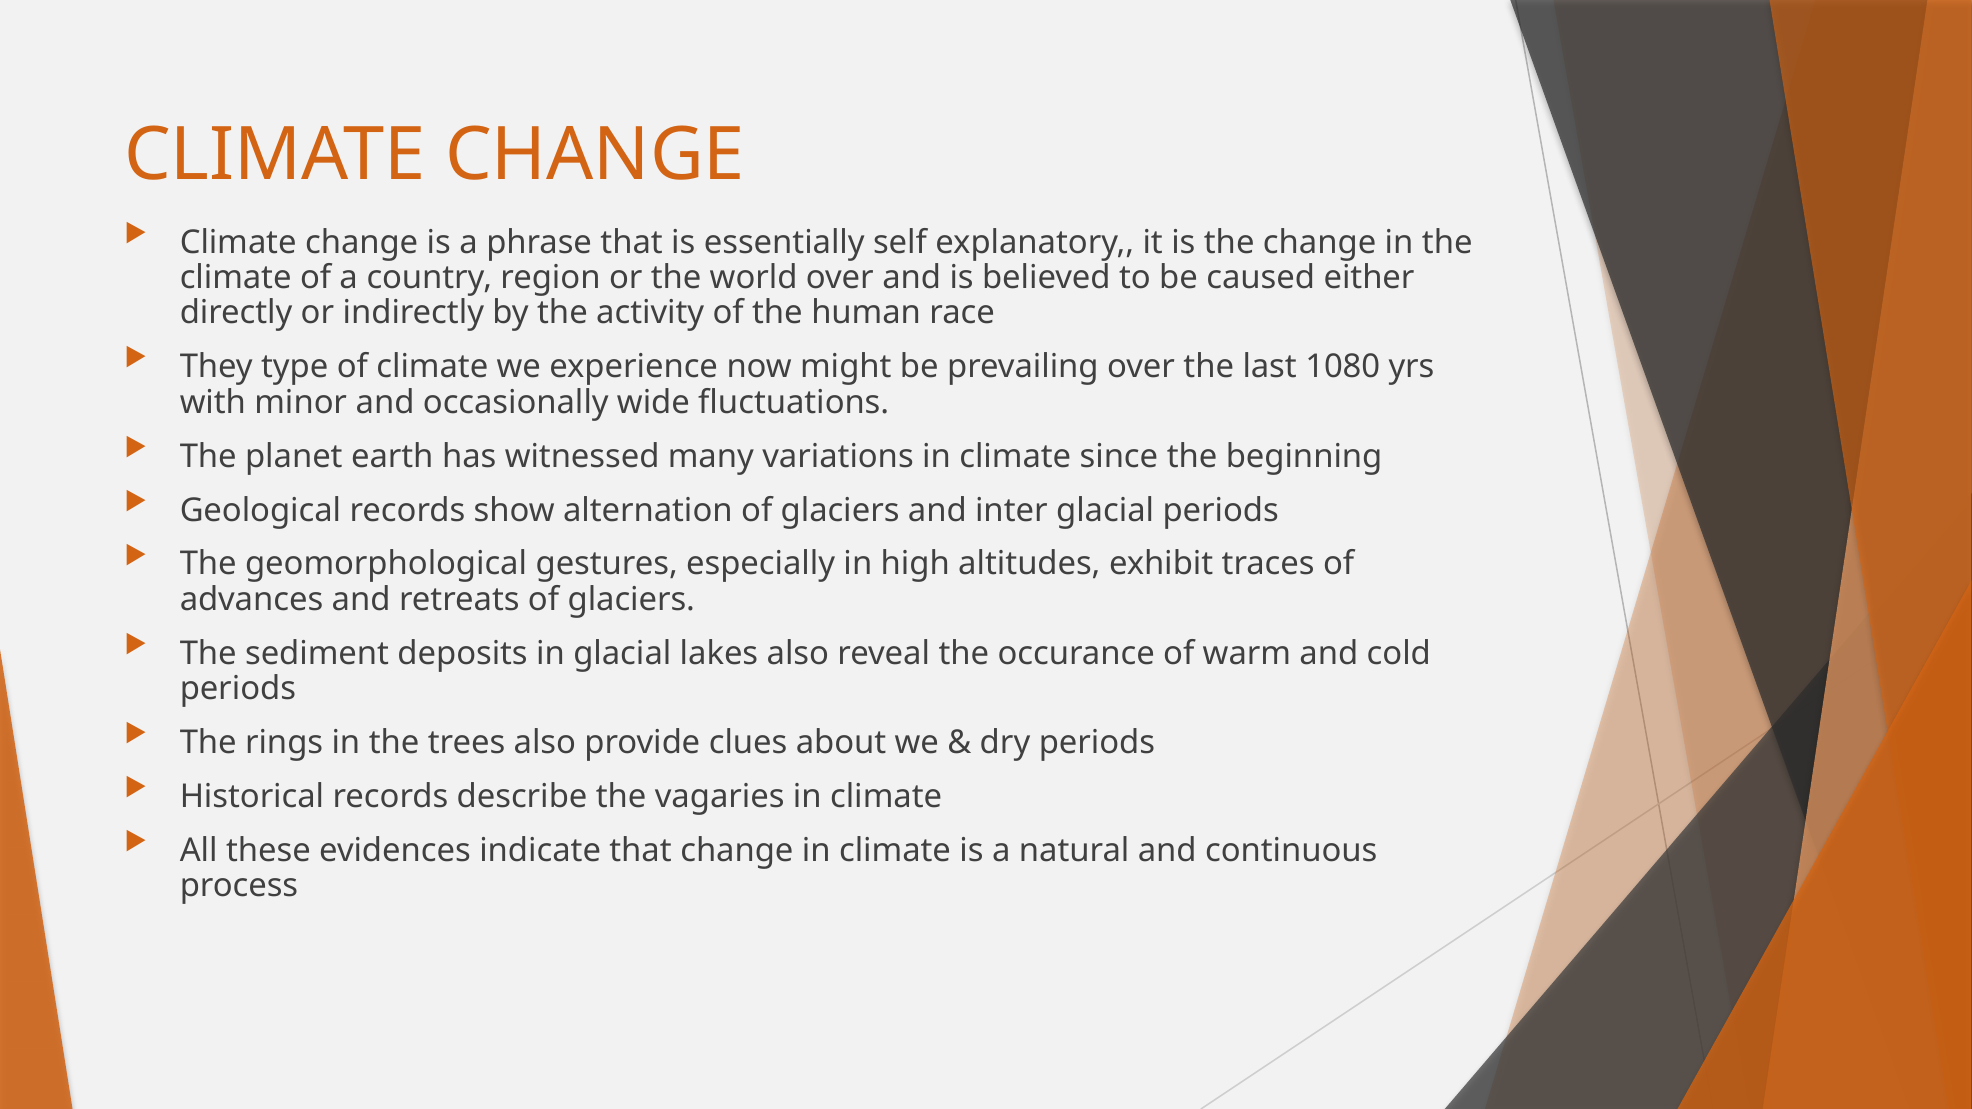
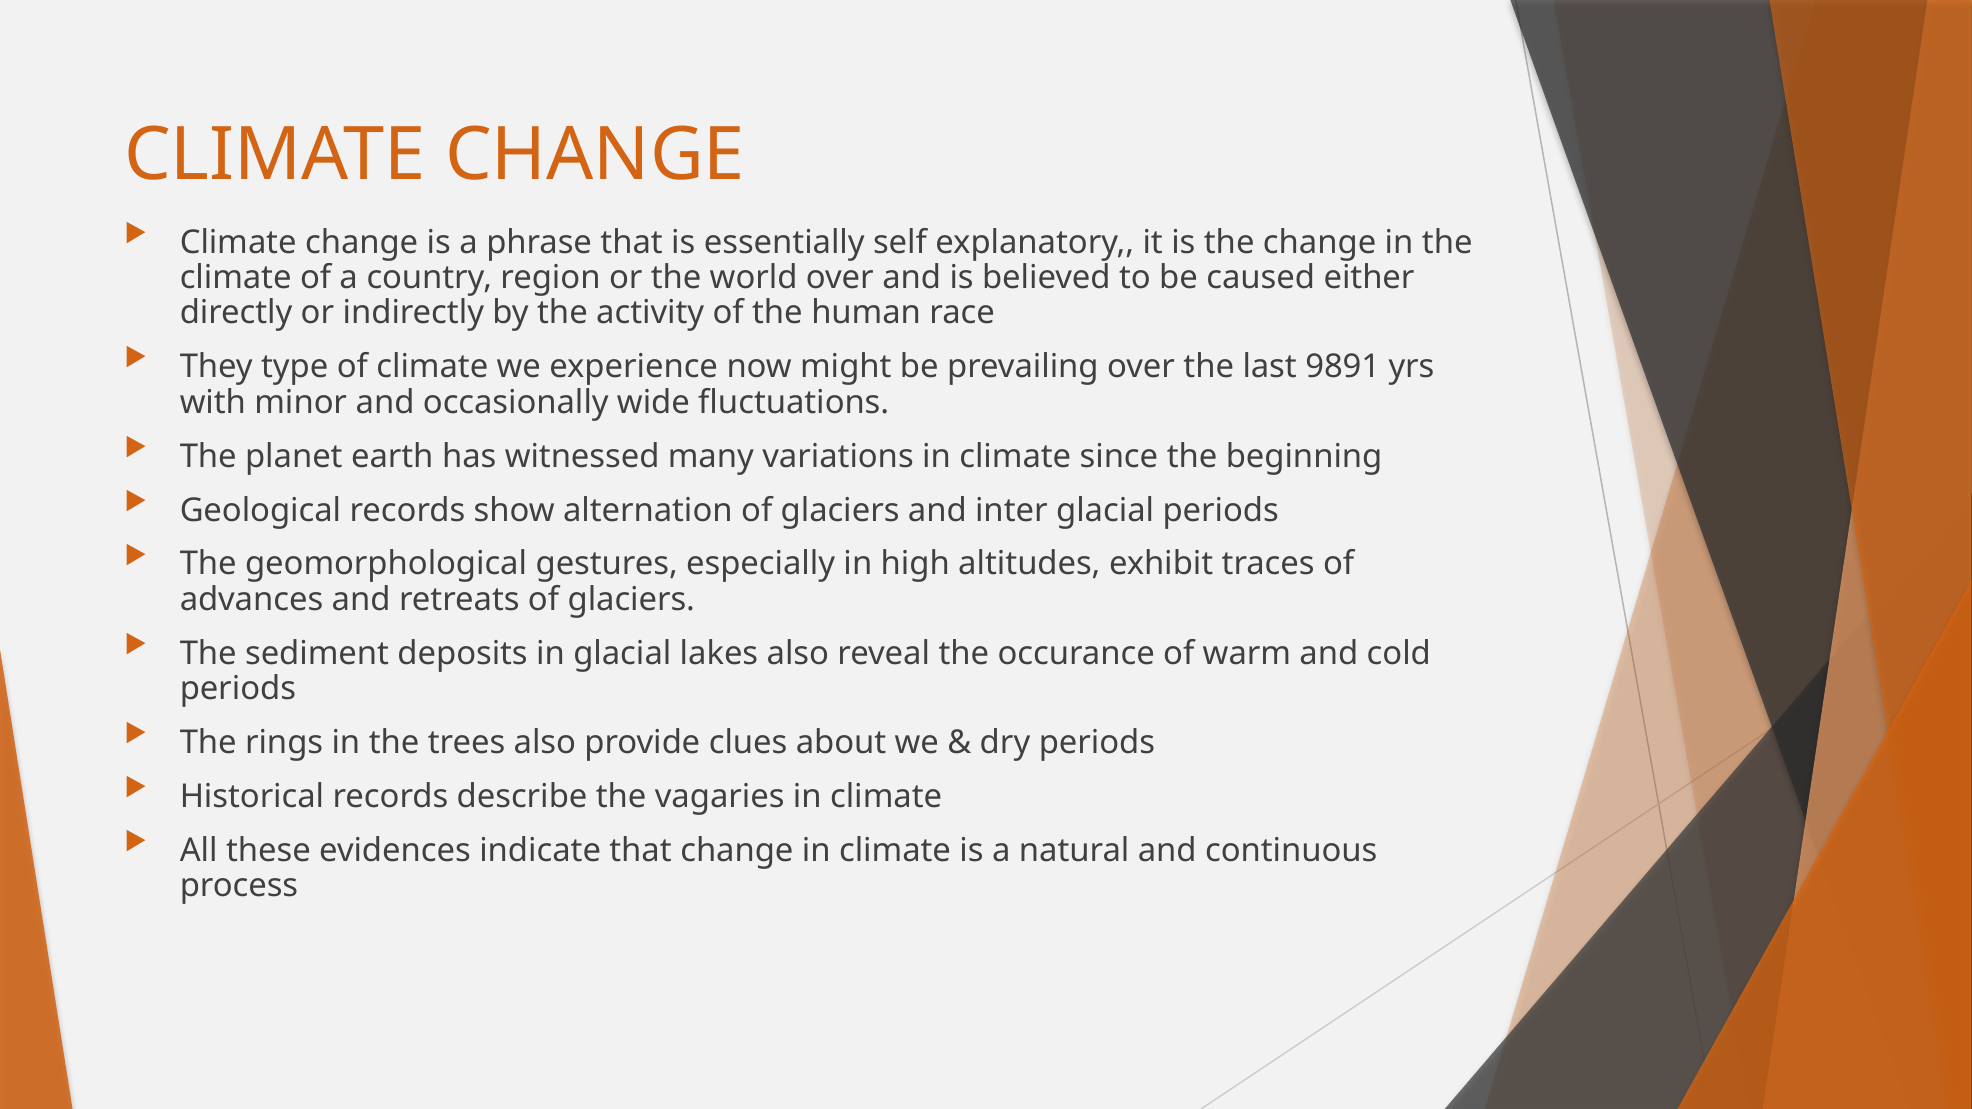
1080: 1080 -> 9891
